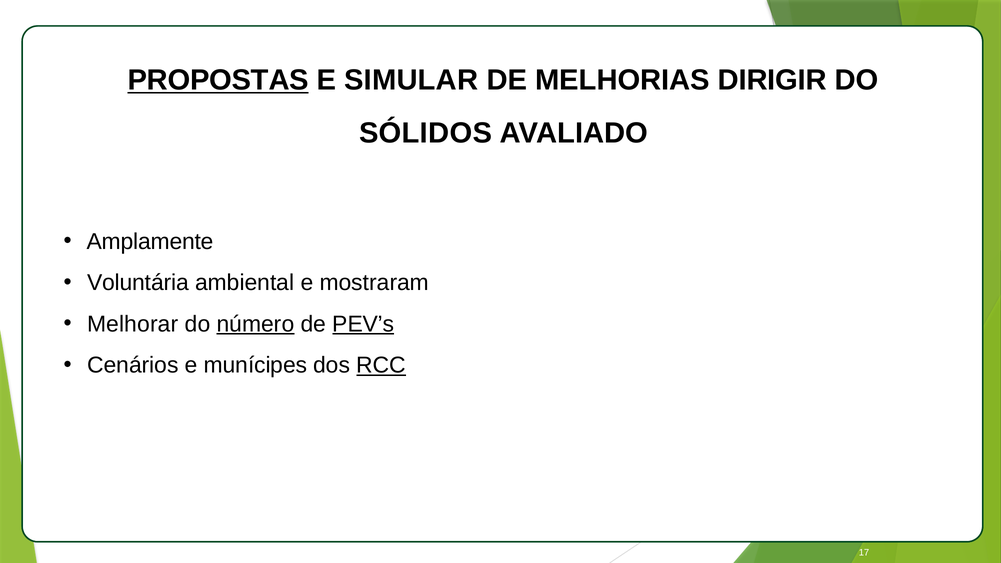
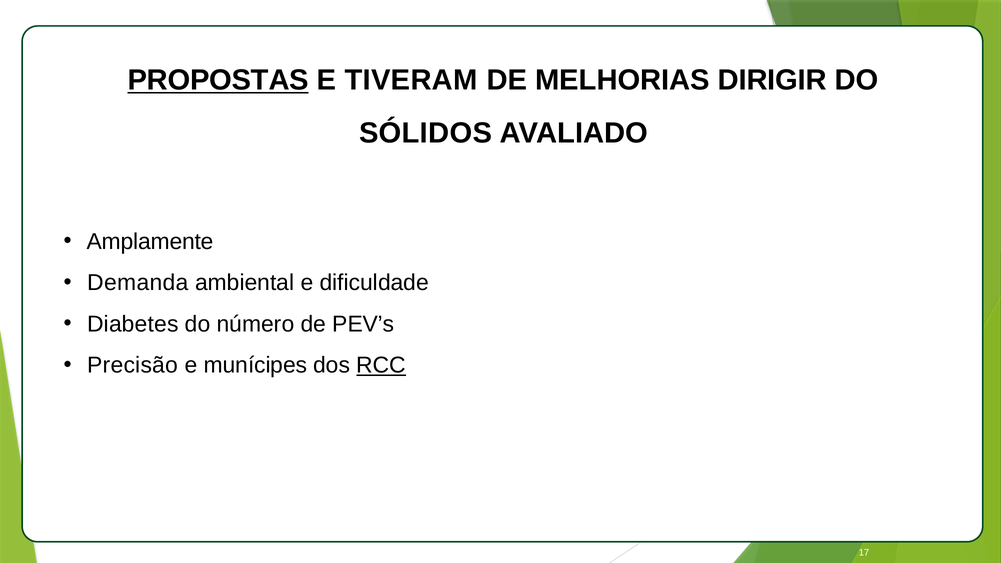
SIMULAR: SIMULAR -> TIVERAM
Voluntária: Voluntária -> Demanda
mostraram: mostraram -> dificuldade
Melhorar: Melhorar -> Diabetes
número underline: present -> none
PEV’s underline: present -> none
Cenários: Cenários -> Precisão
